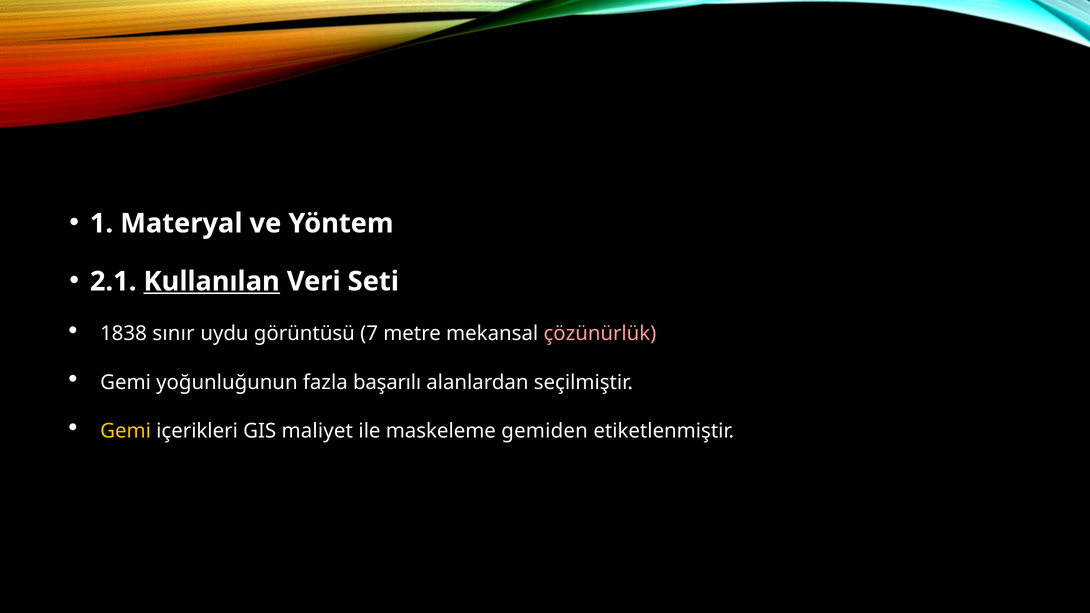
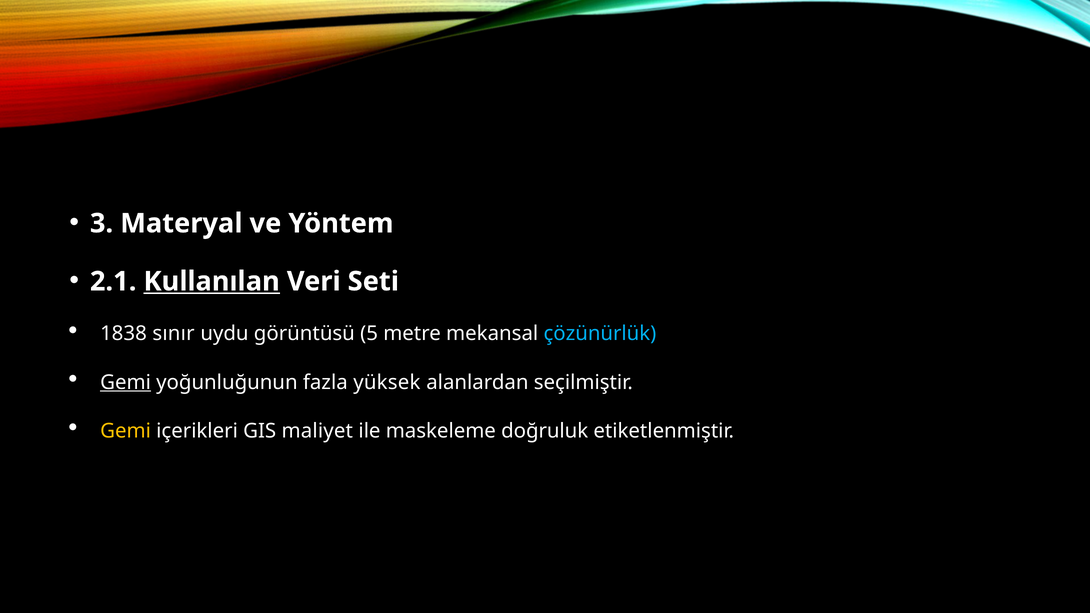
1: 1 -> 3
7: 7 -> 5
çözünürlük colour: pink -> light blue
Gemi at (126, 382) underline: none -> present
başarılı: başarılı -> yüksek
gemiden: gemiden -> doğruluk
